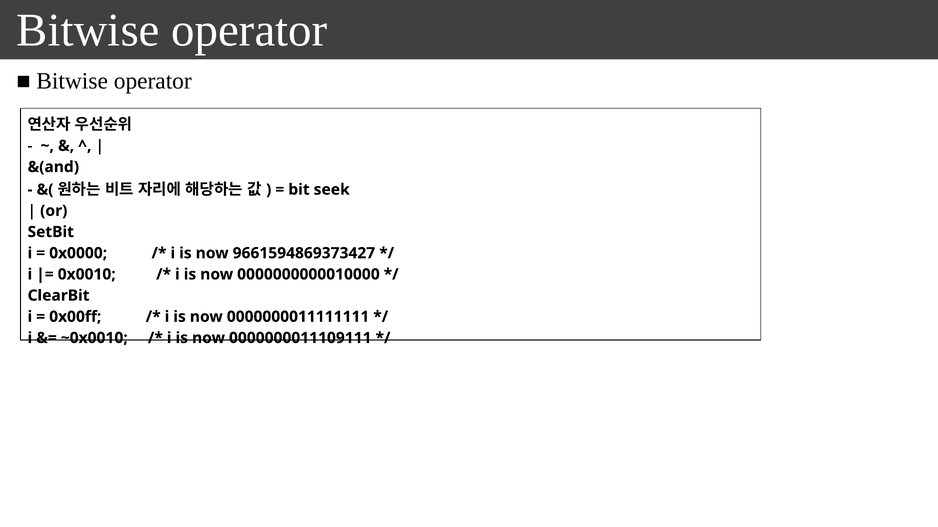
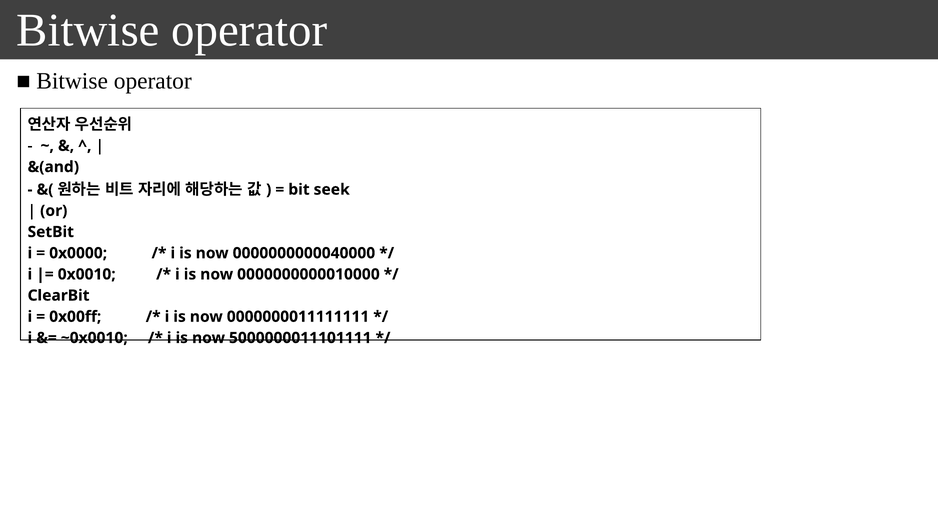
9661594869373427: 9661594869373427 -> 0000000000040000
0000000011109111: 0000000011109111 -> 5000000011101111
